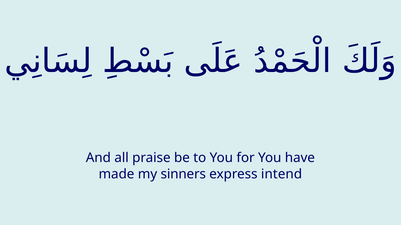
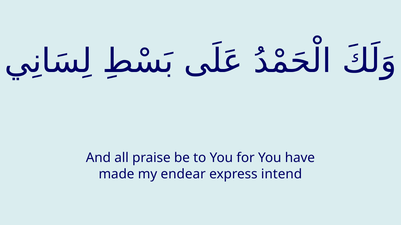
sinners: sinners -> endear
